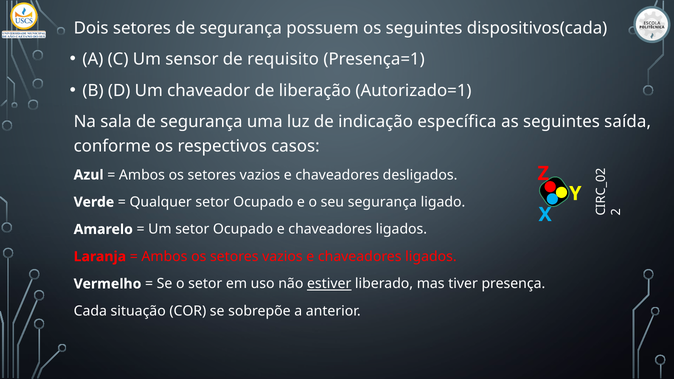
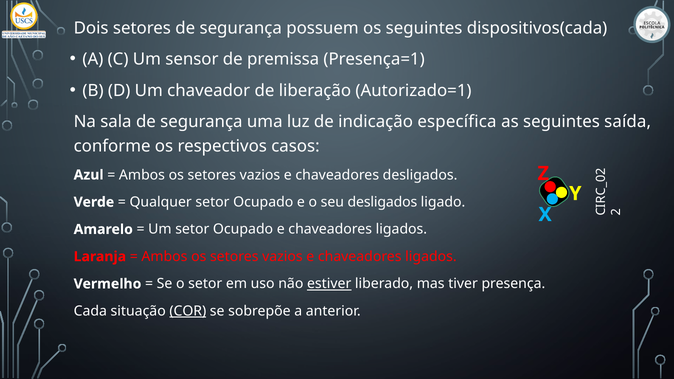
requisito: requisito -> premissa
seu segurança: segurança -> desligados
COR underline: none -> present
